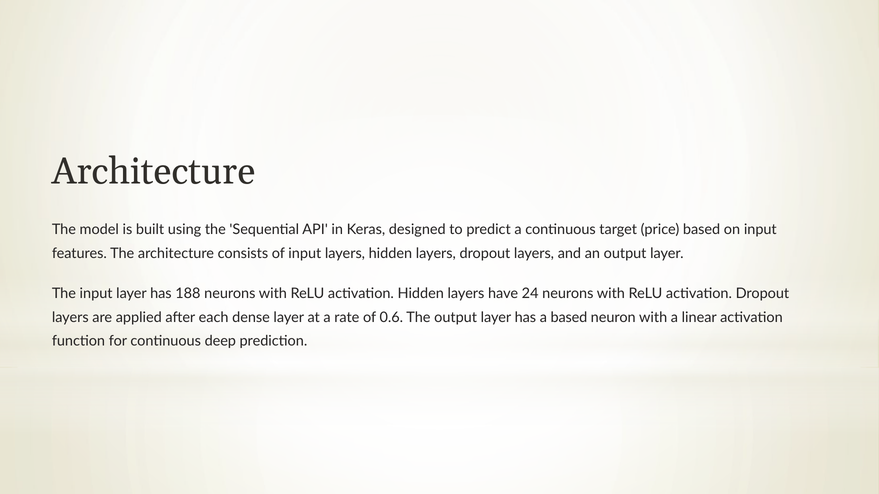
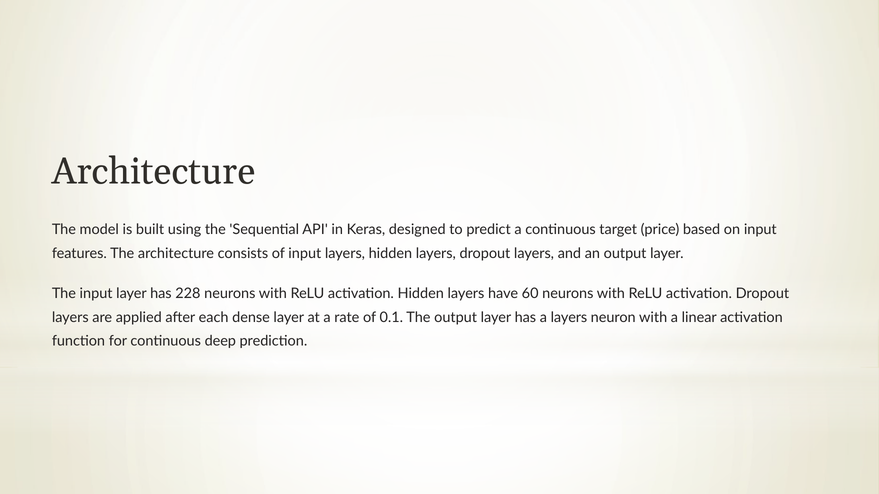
188: 188 -> 228
24: 24 -> 60
0.6: 0.6 -> 0.1
a based: based -> layers
